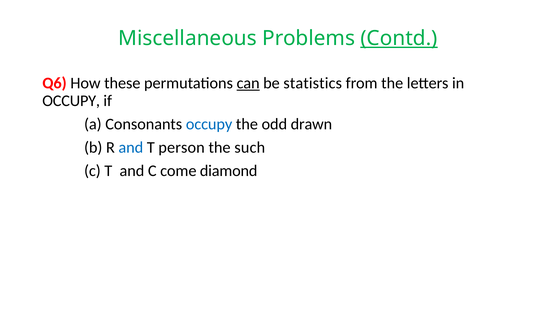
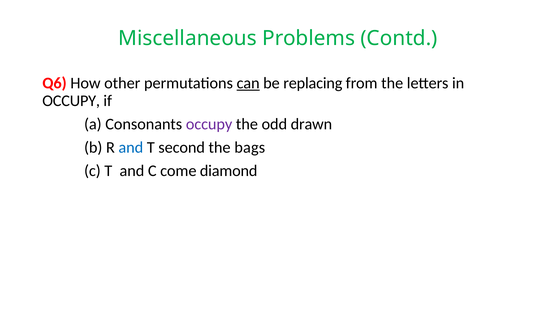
Contd underline: present -> none
these: these -> other
statistics: statistics -> replacing
occupy at (209, 124) colour: blue -> purple
person: person -> second
such: such -> bags
